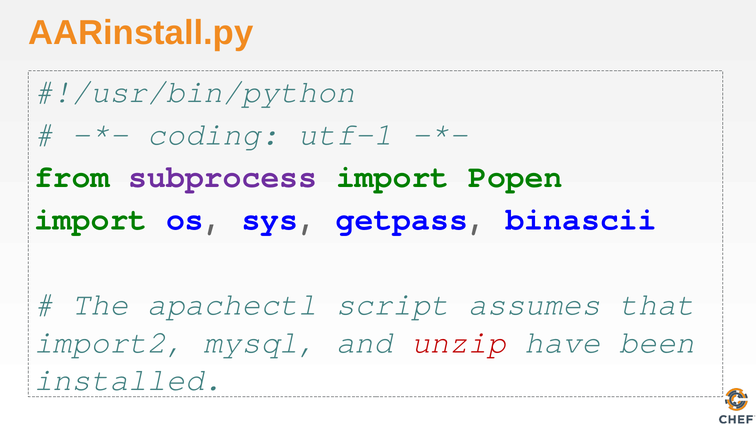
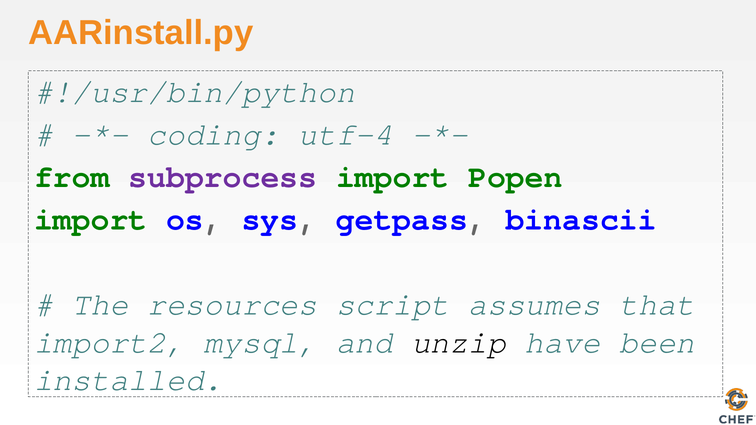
utf-1: utf-1 -> utf-4
apachectl: apachectl -> resources
unzip colour: red -> black
